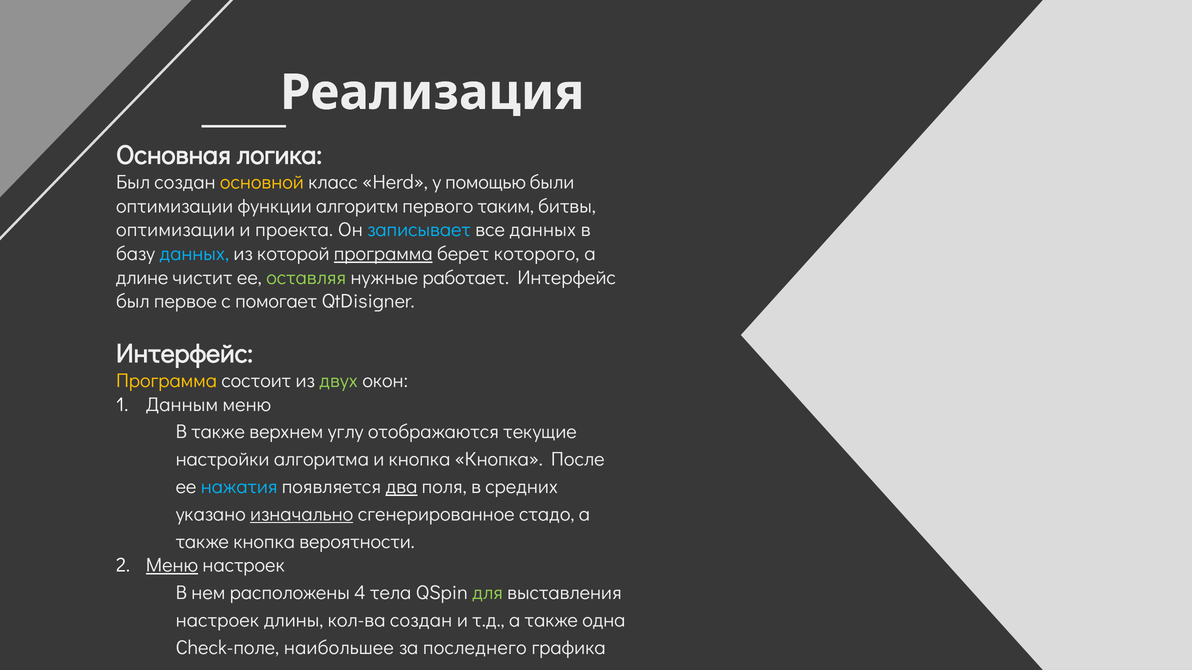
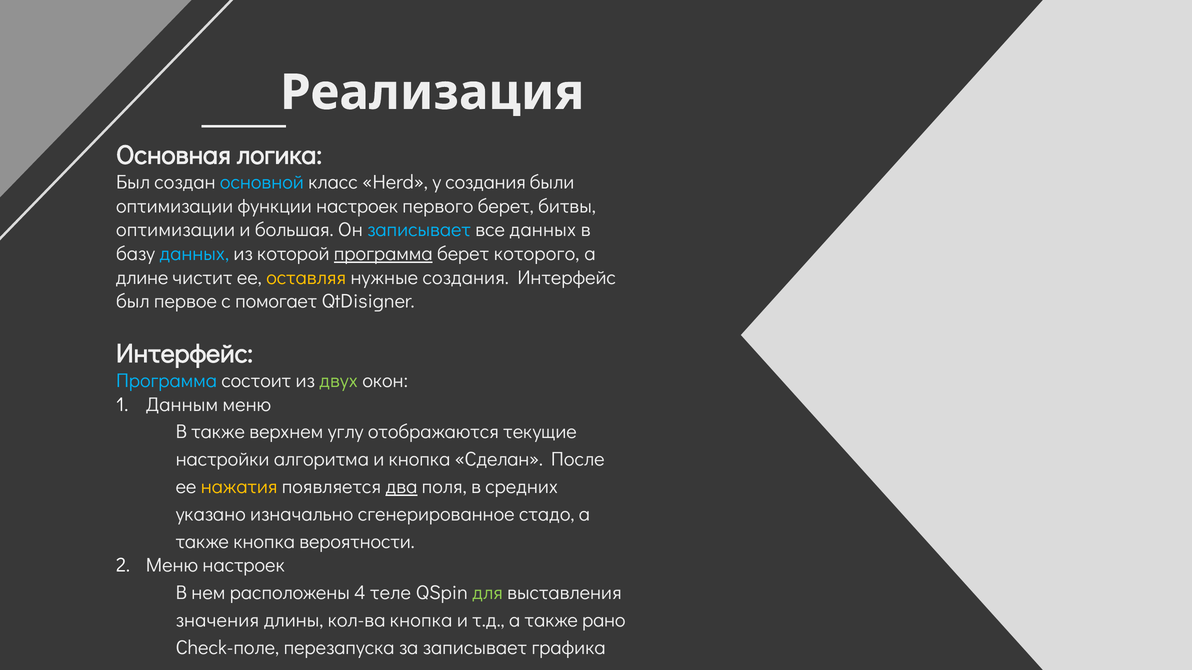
основной colour: yellow -> light blue
у помощью: помощью -> создания
функции алгоритм: алгоритм -> настроек
первого таким: таким -> берет
проекта: проекта -> большая
оставляя colour: light green -> yellow
нужные работает: работает -> создания
Программа at (166, 381) colour: yellow -> light blue
кнопка Кнопка: Кнопка -> Сделан
нажатия colour: light blue -> yellow
изначально underline: present -> none
Меню at (172, 566) underline: present -> none
тела: тела -> теле
настроек at (217, 621): настроек -> значения
кол-ва создан: создан -> кнопка
одна: одна -> рано
наибольшее: наибольшее -> перезапуска
за последнего: последнего -> записывает
